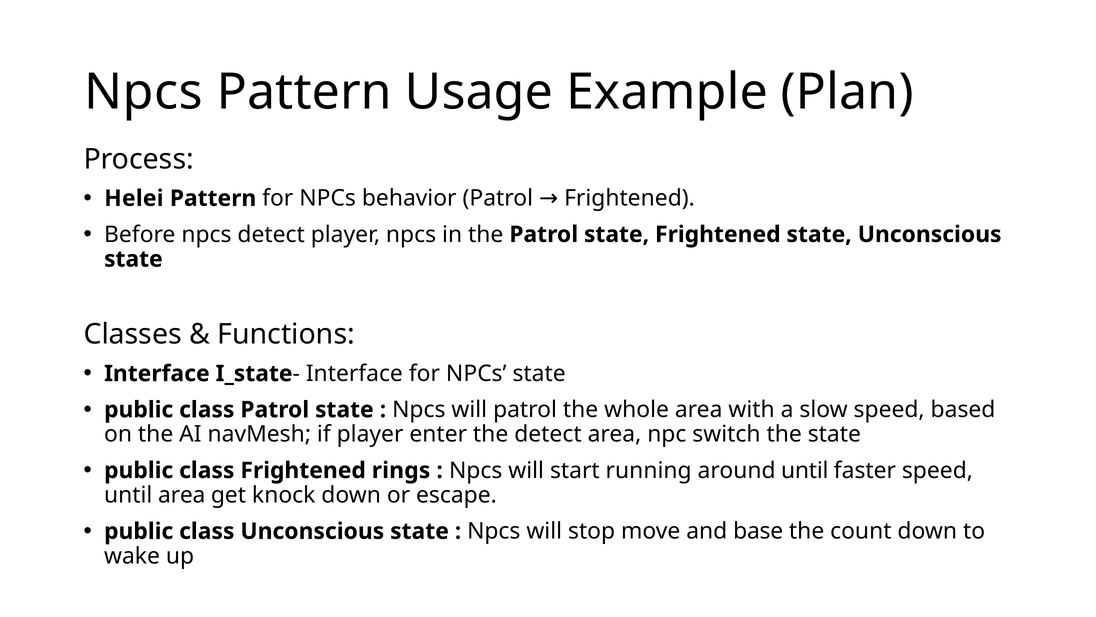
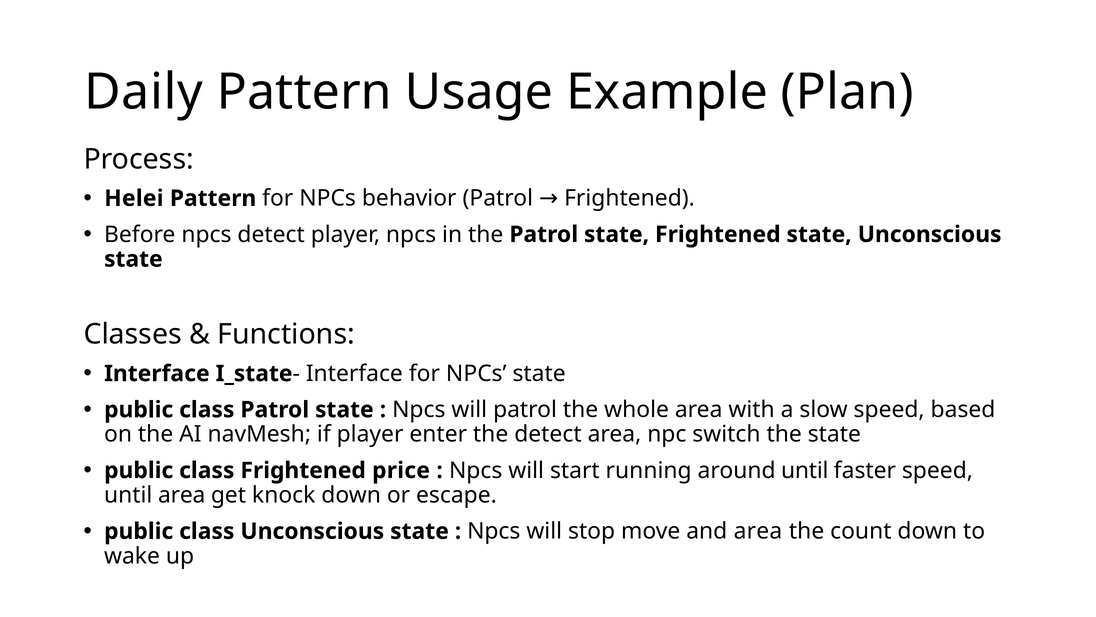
Npcs at (143, 92): Npcs -> Daily
rings: rings -> price
and base: base -> area
